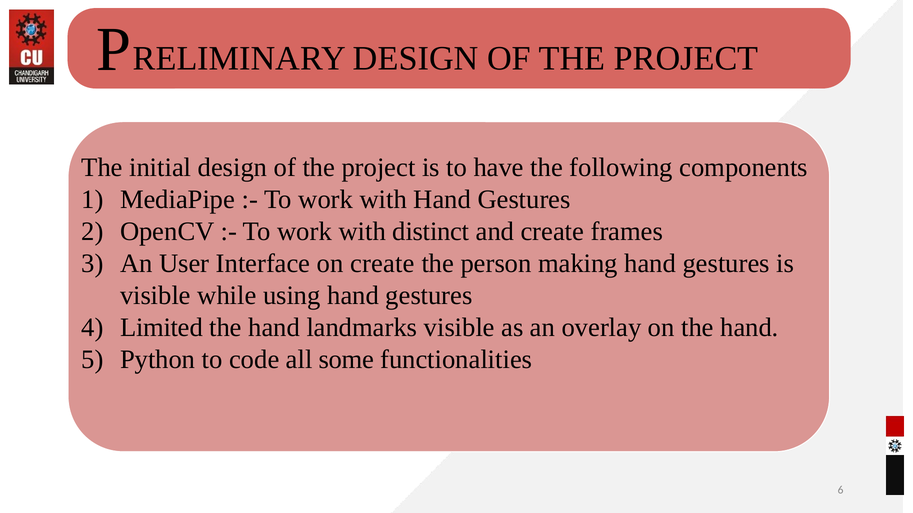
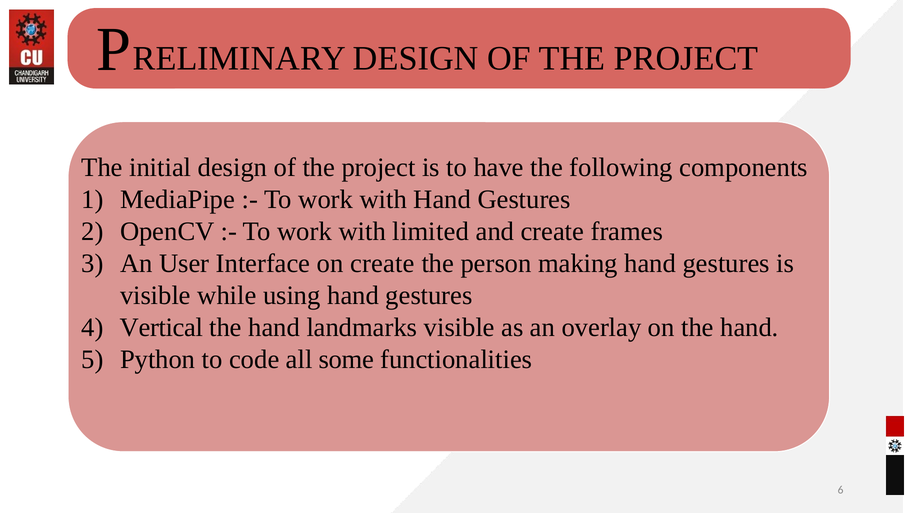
distinct: distinct -> limited
Limited: Limited -> Vertical
